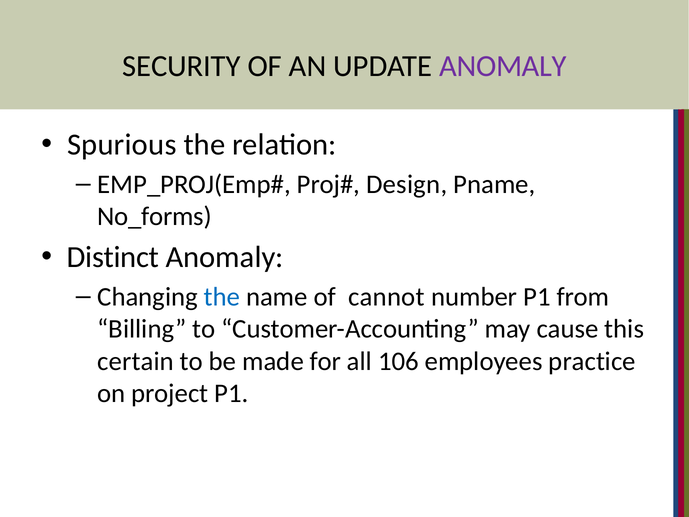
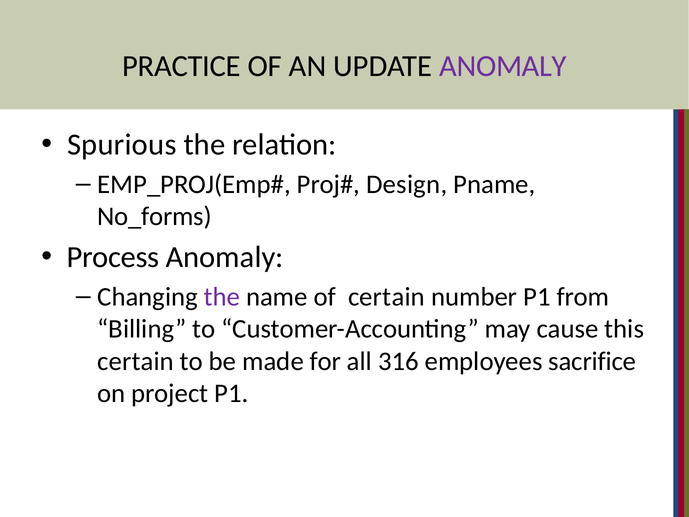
SECURITY: SECURITY -> PRACTICE
Distinct: Distinct -> Process
the at (222, 297) colour: blue -> purple
of cannot: cannot -> certain
106: 106 -> 316
practice: practice -> sacrifice
